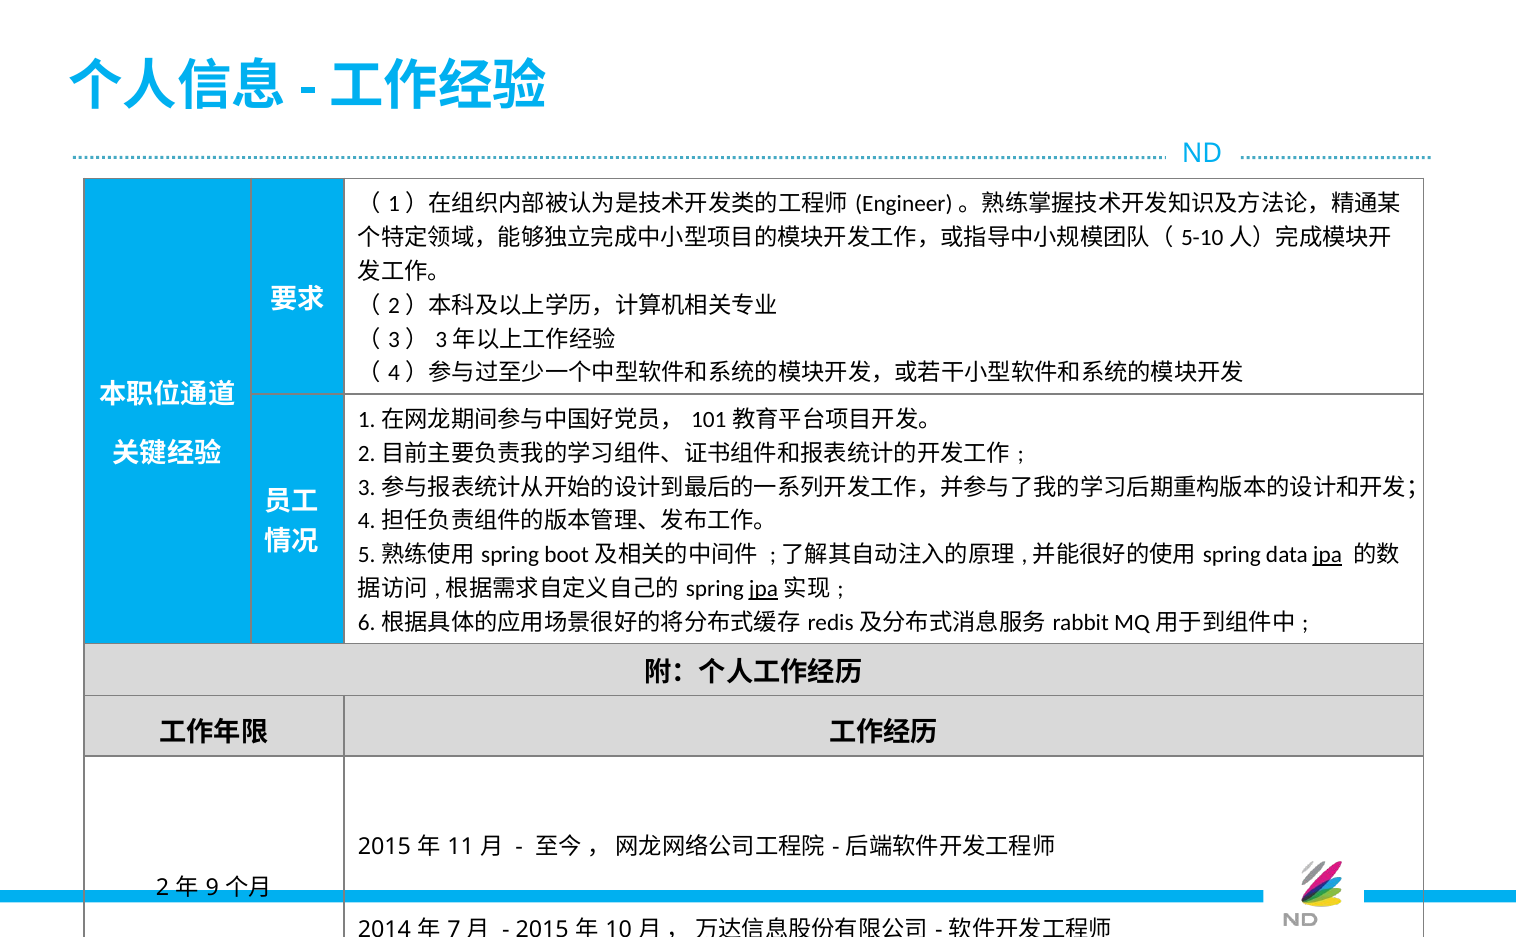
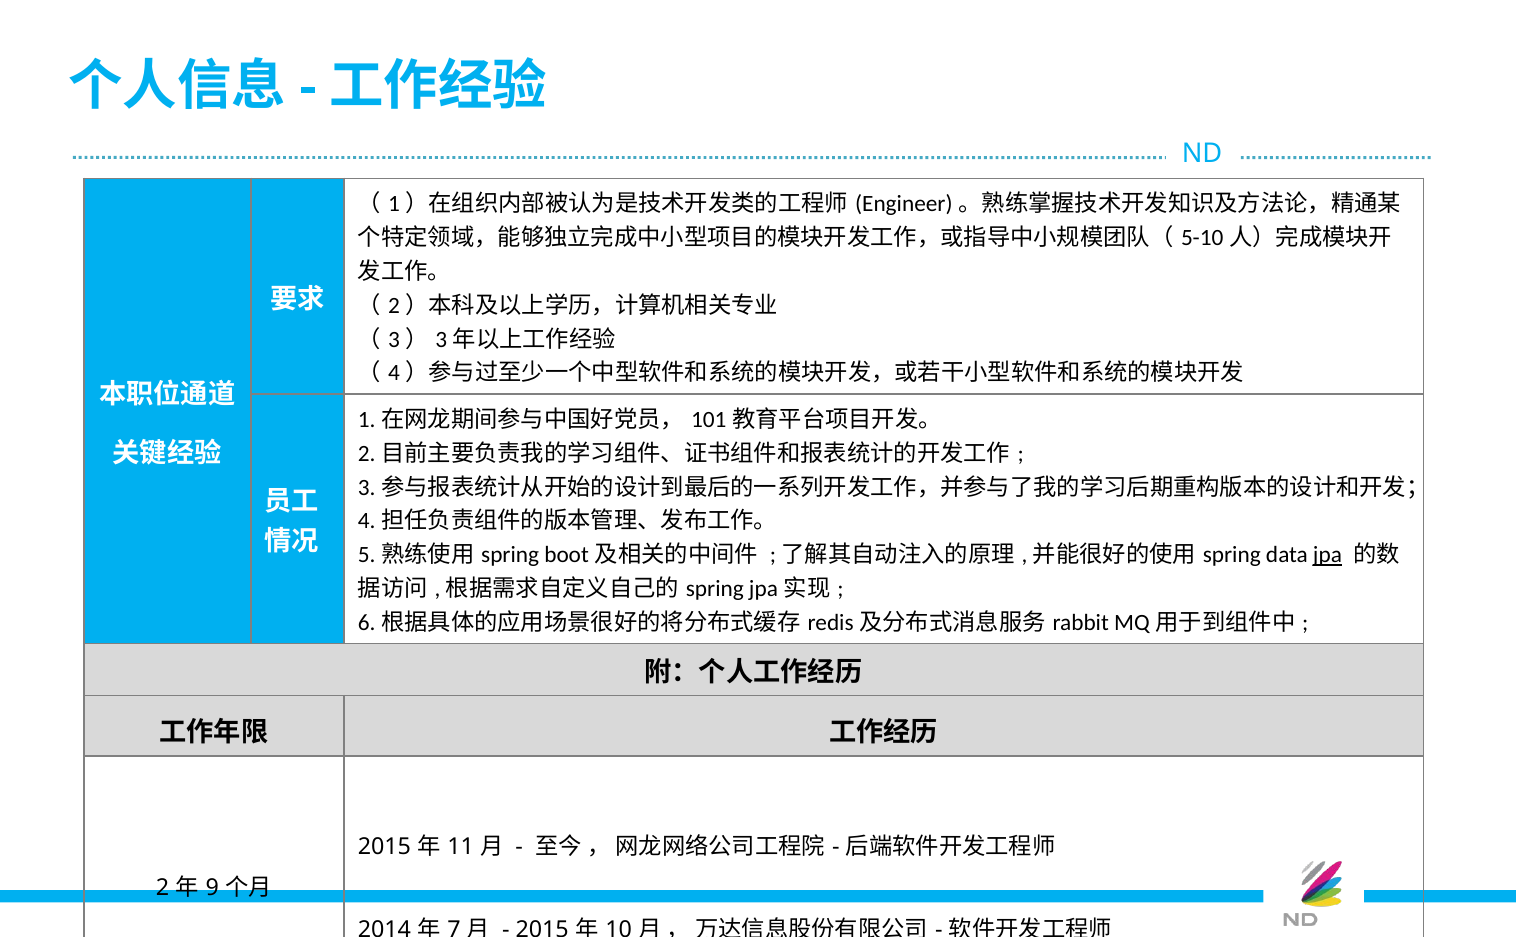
jpa at (764, 589) underline: present -> none
